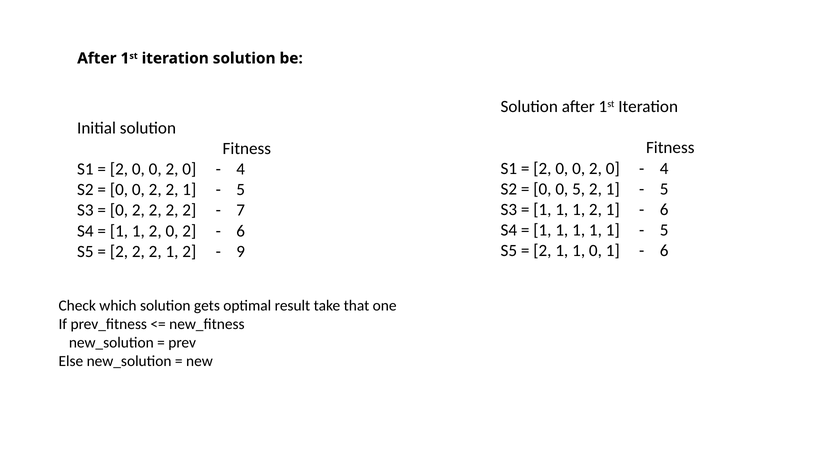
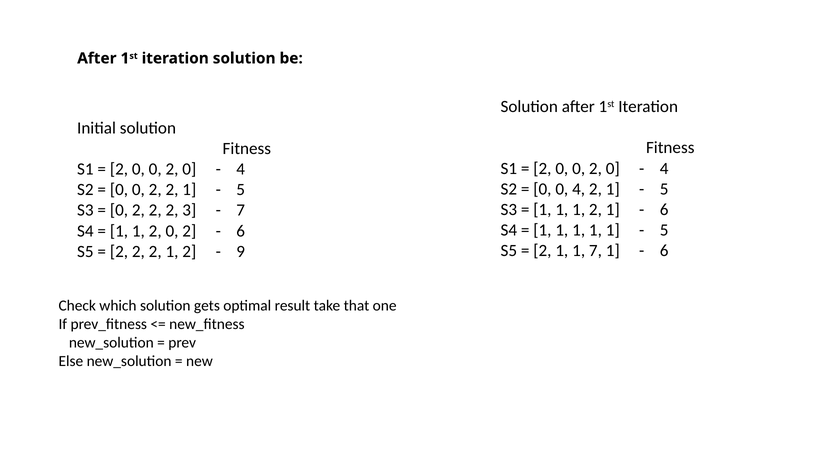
0 5: 5 -> 4
2 2 2 2: 2 -> 3
1 0: 0 -> 7
